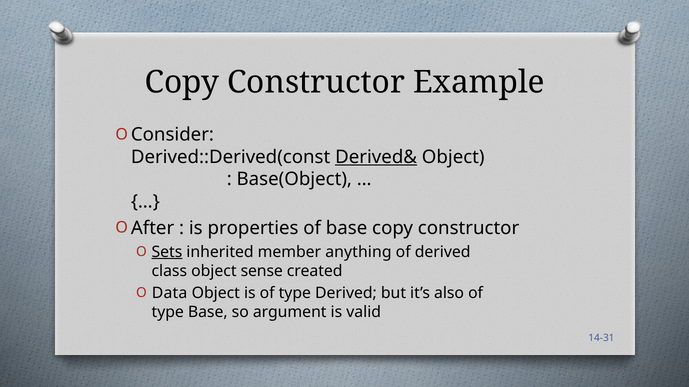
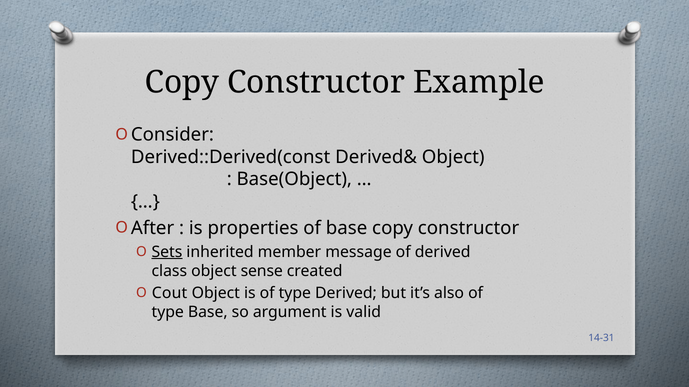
Derived& underline: present -> none
anything: anything -> message
Data: Data -> Cout
